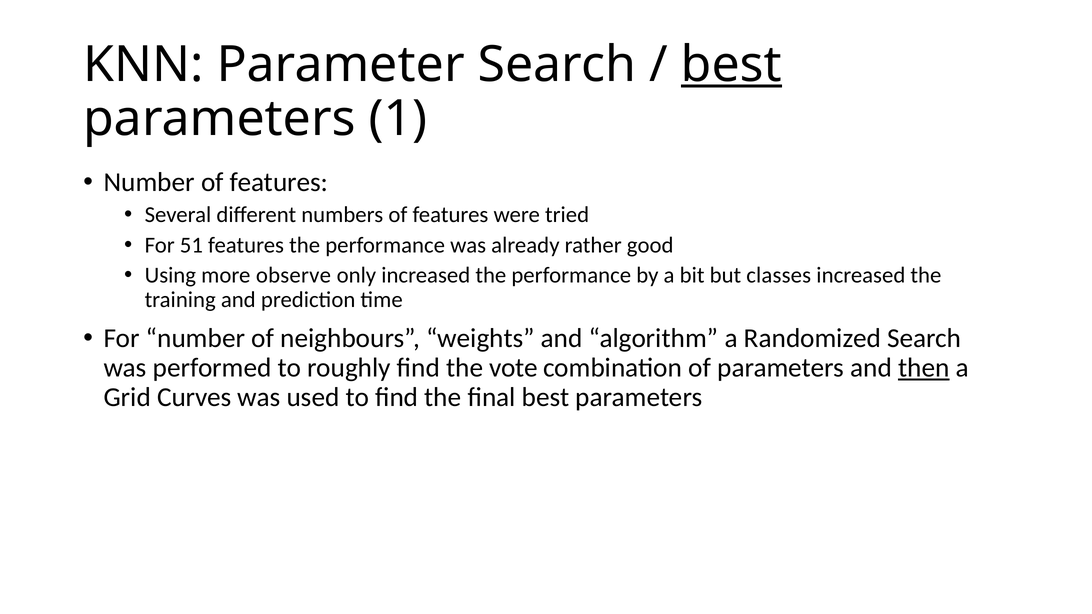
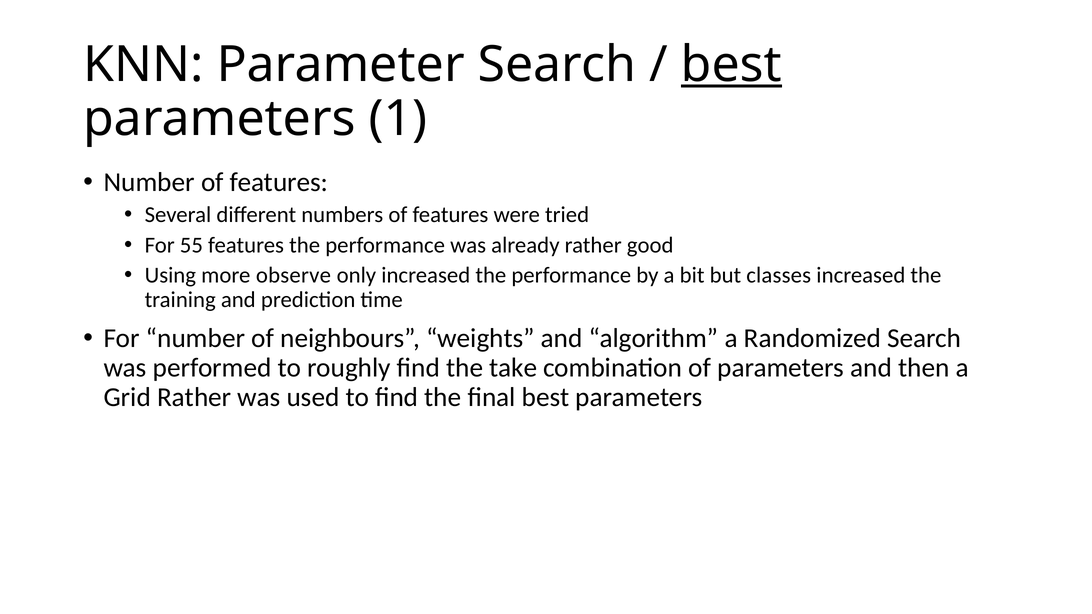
51: 51 -> 55
vote: vote -> take
then underline: present -> none
Grid Curves: Curves -> Rather
